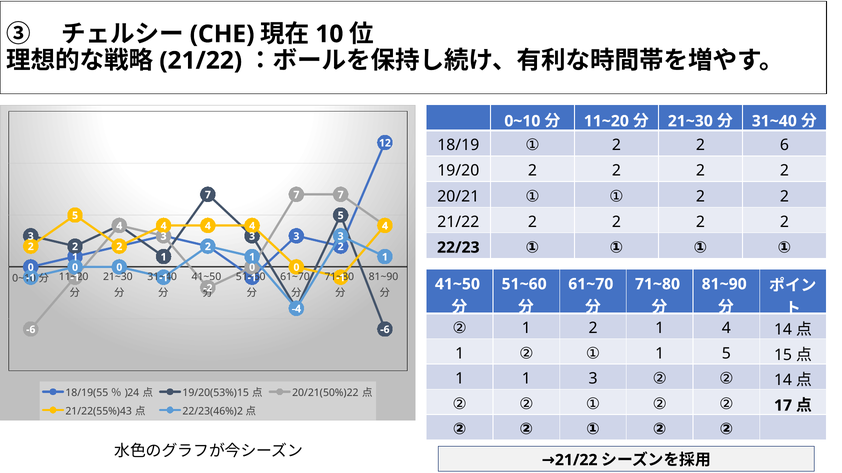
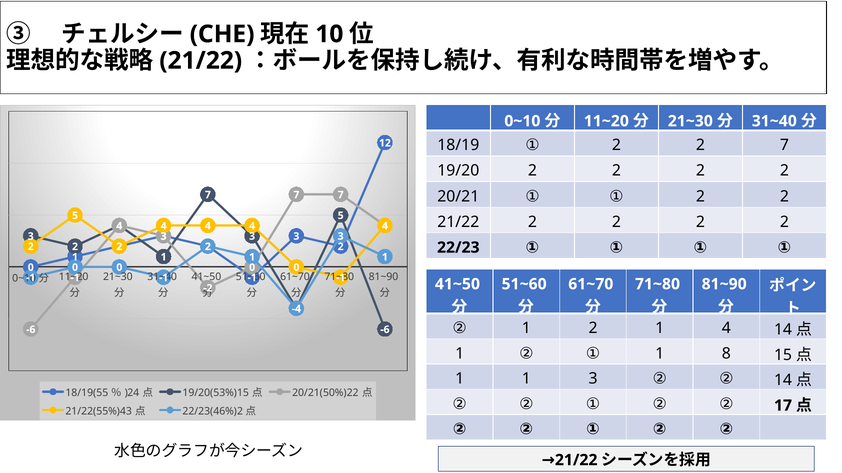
2 6: 6 -> 7
1 5: 5 -> 8
